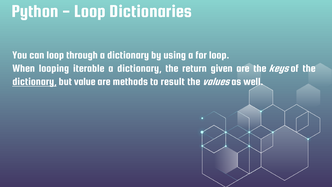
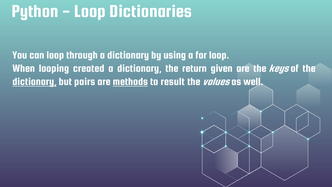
iterable: iterable -> created
value: value -> pairs
methods underline: none -> present
